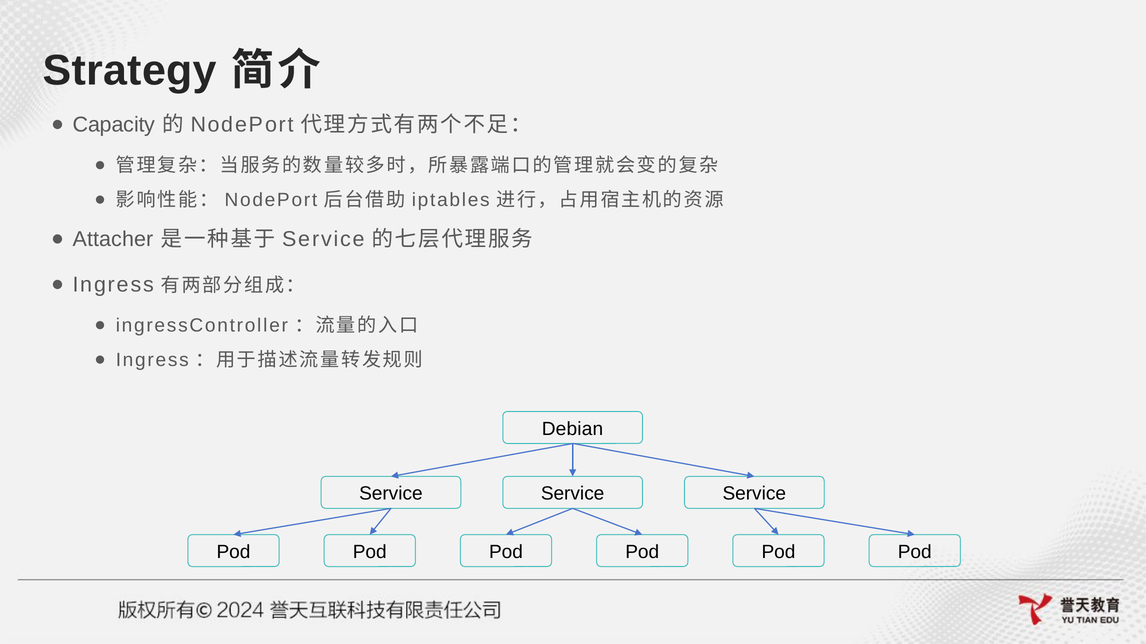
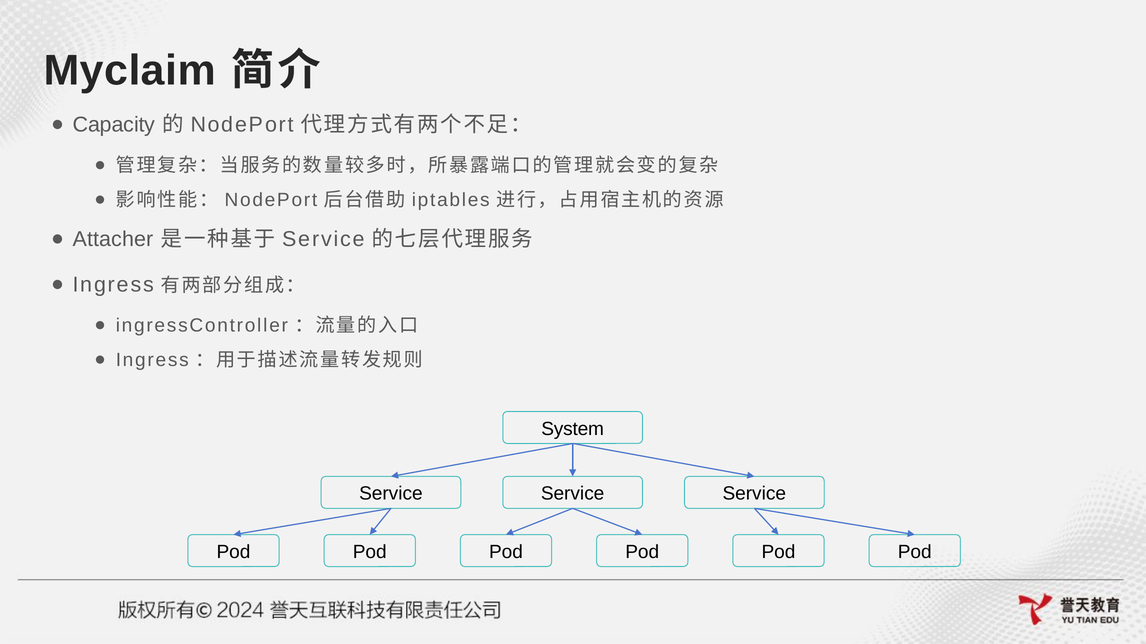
Strategy: Strategy -> Myclaim
Debian: Debian -> System
